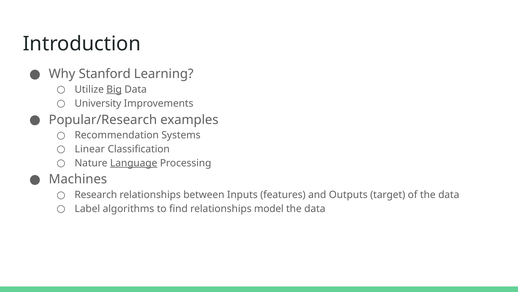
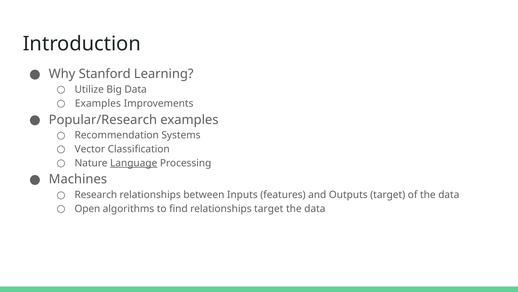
Big underline: present -> none
University at (98, 103): University -> Examples
Linear: Linear -> Vector
Label: Label -> Open
relationships model: model -> target
